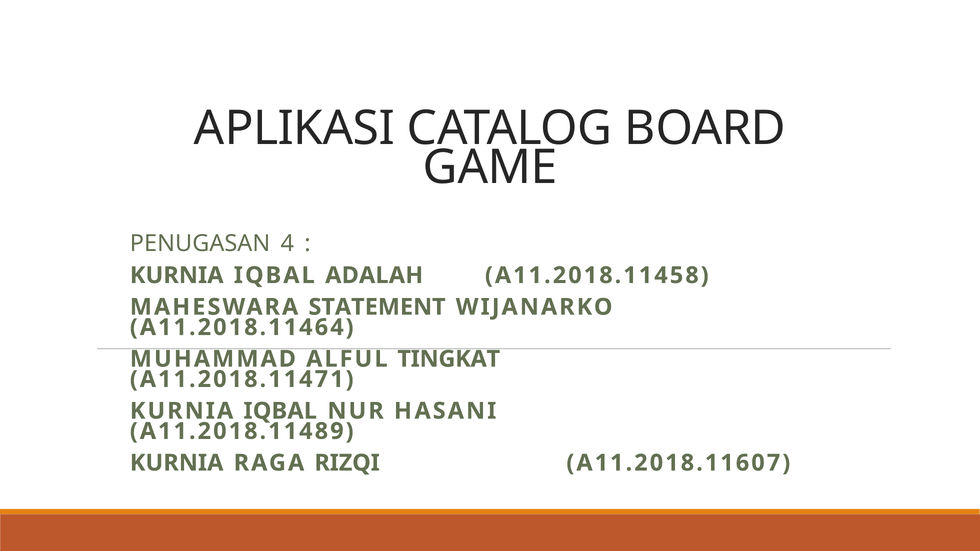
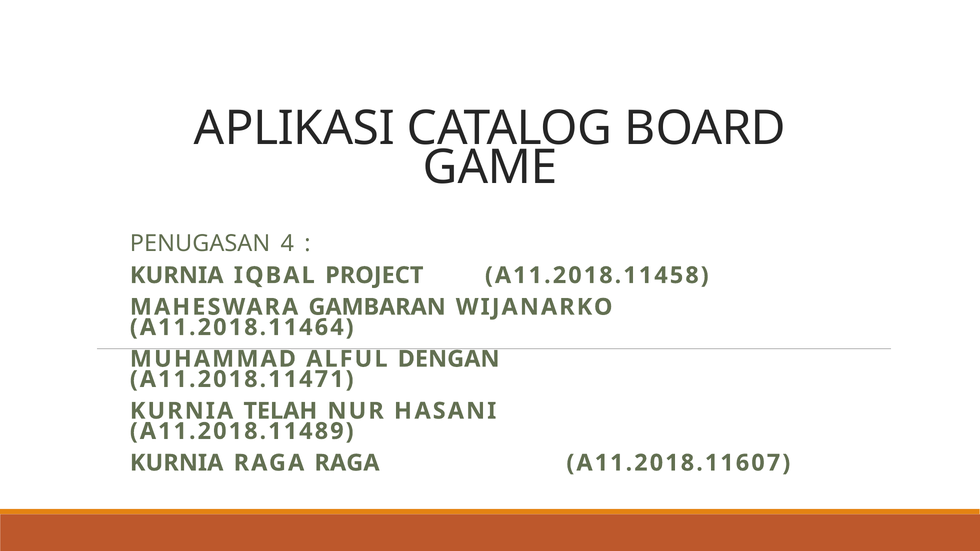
ADALAH: ADALAH -> PROJECT
STATEMENT: STATEMENT -> GAMBARAN
TINGKAT: TINGKAT -> DENGAN
IQBAL at (280, 411): IQBAL -> TELAH
RAGA RIZQI: RIZQI -> RAGA
